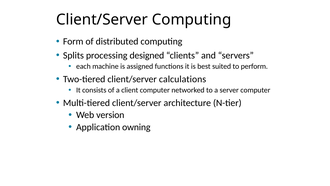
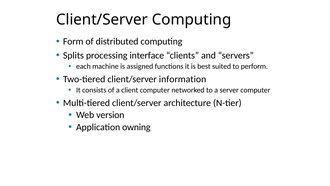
designed: designed -> interface
calculations: calculations -> information
